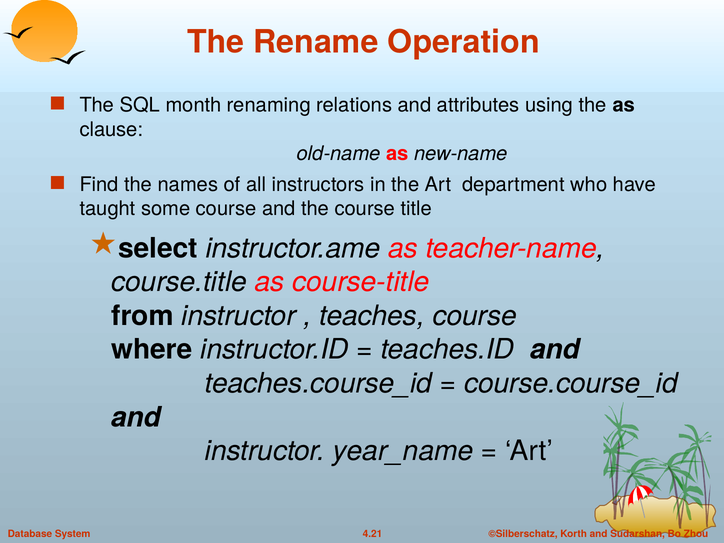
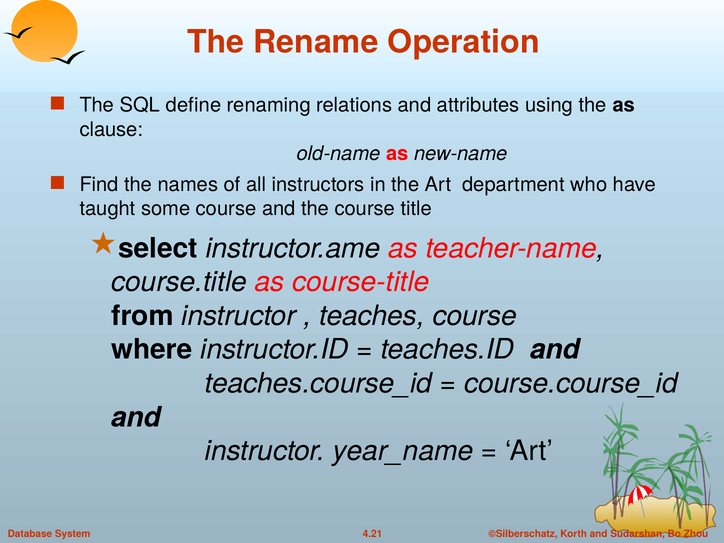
month: month -> define
